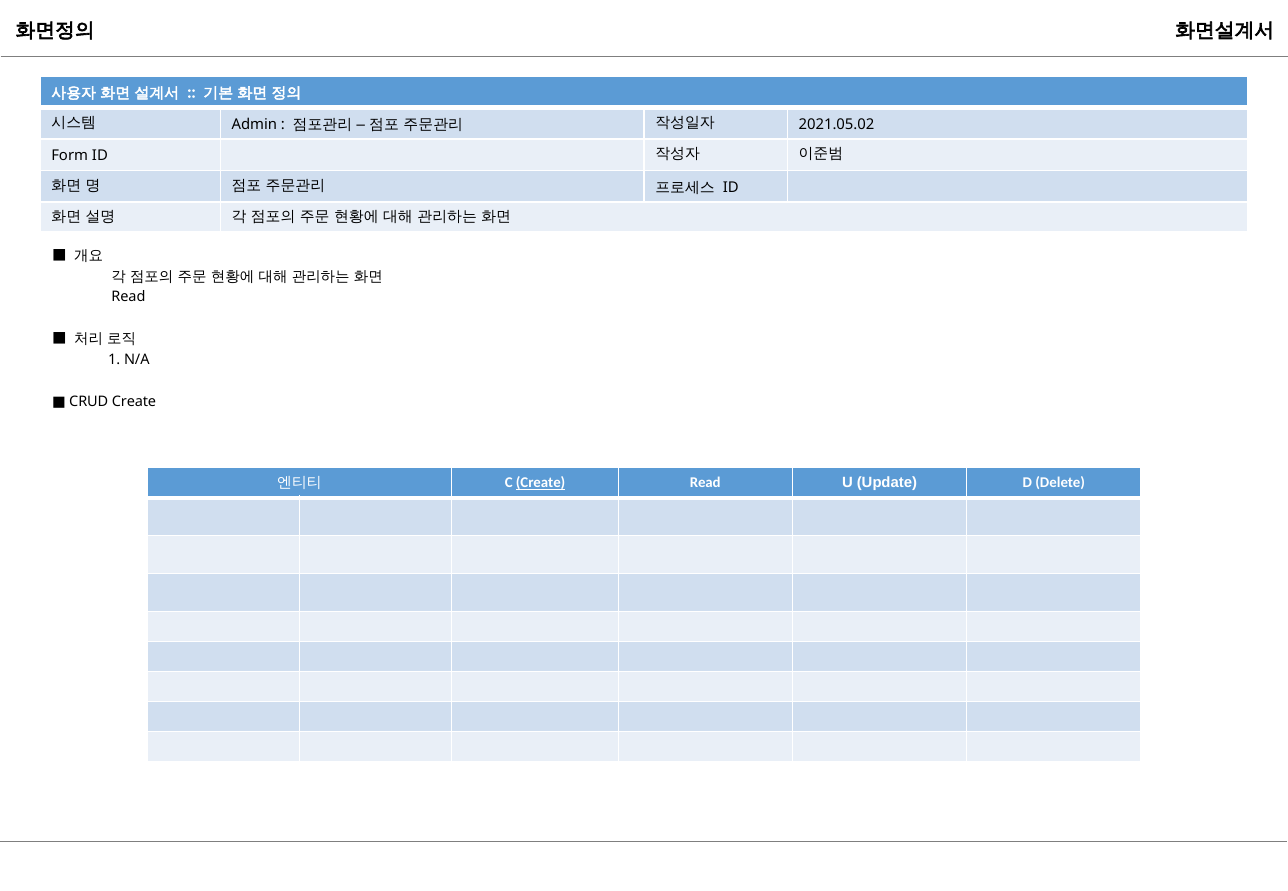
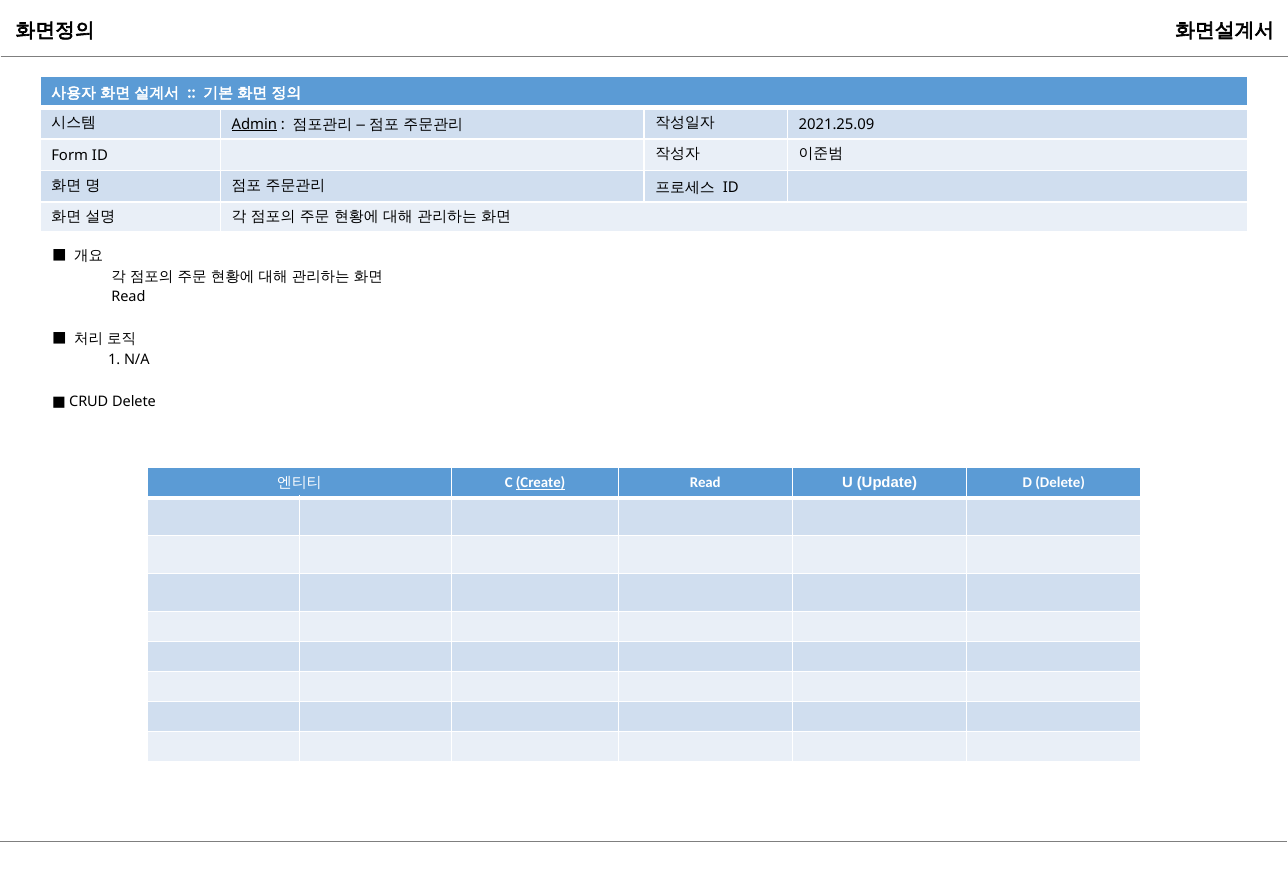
Admin underline: none -> present
2021.05.02: 2021.05.02 -> 2021.25.09
Create at (134, 402): Create -> Delete
